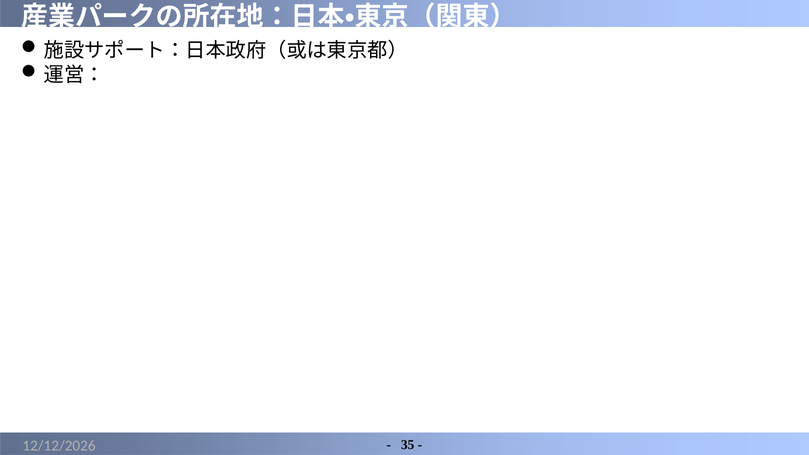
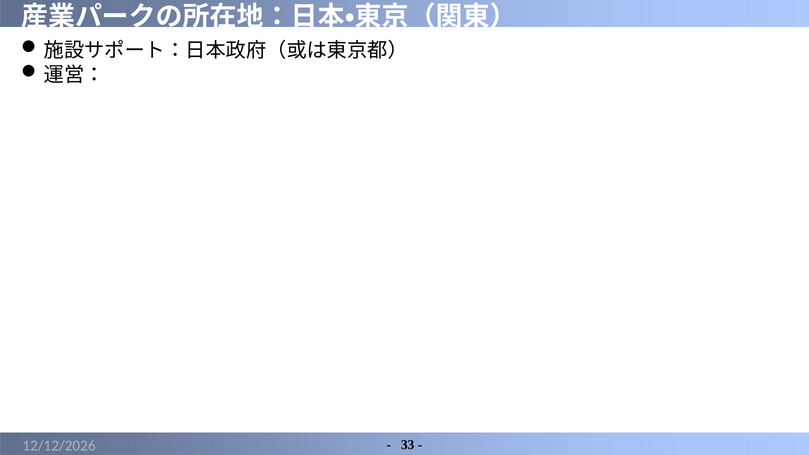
35: 35 -> 33
